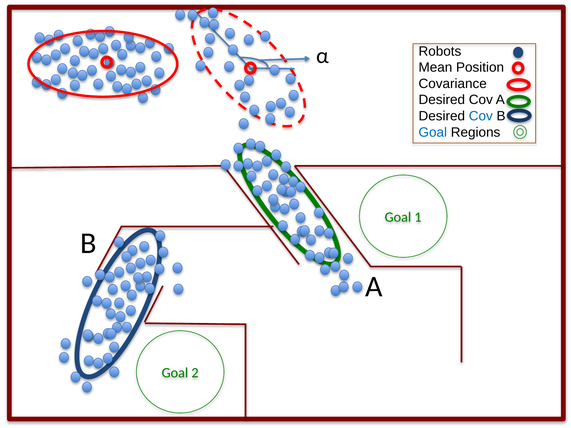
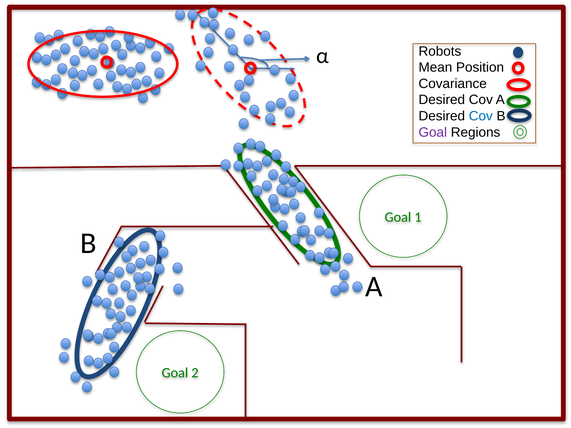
Goal at (433, 132) colour: blue -> purple
